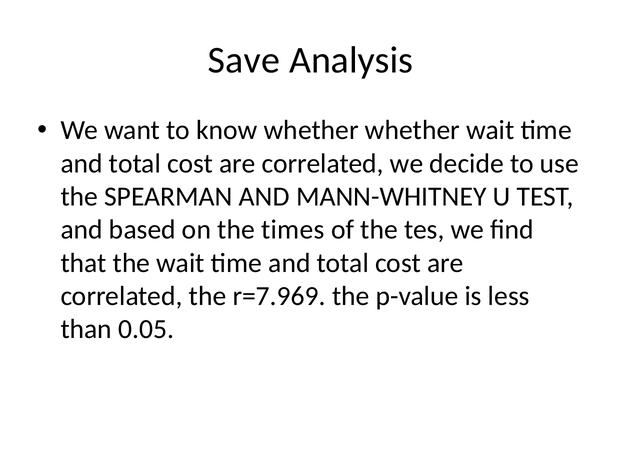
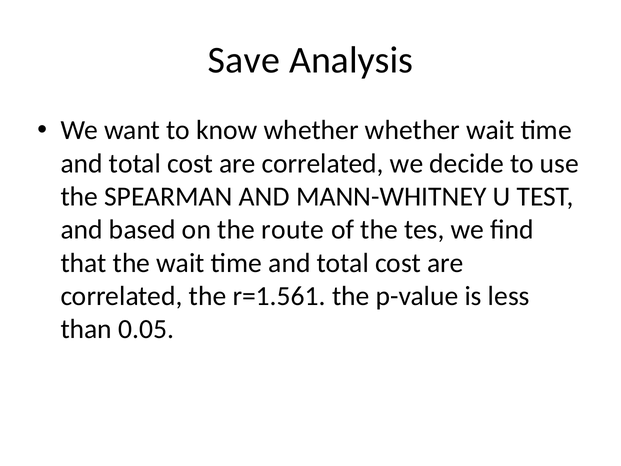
times: times -> route
r=7.969: r=7.969 -> r=1.561
